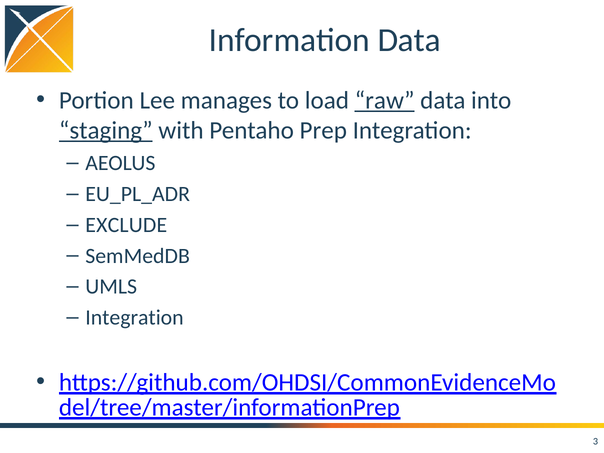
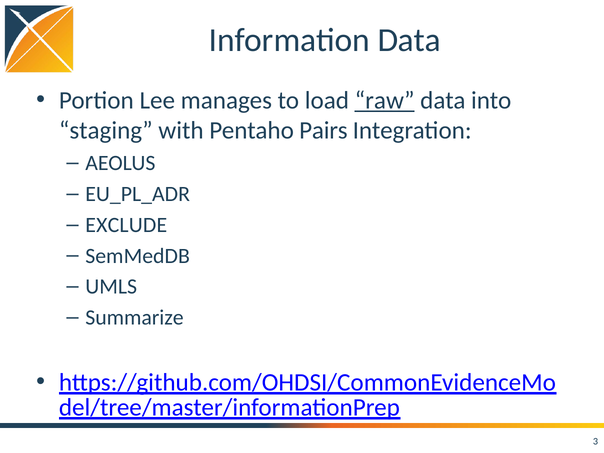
staging underline: present -> none
Prep: Prep -> Pairs
Integration at (134, 318): Integration -> Summarize
